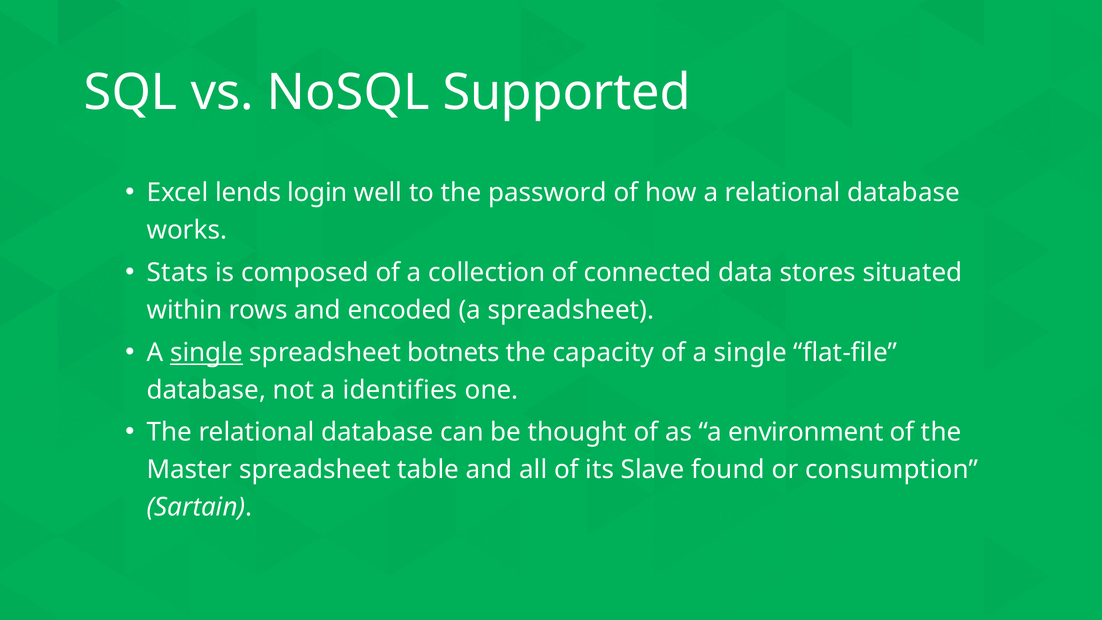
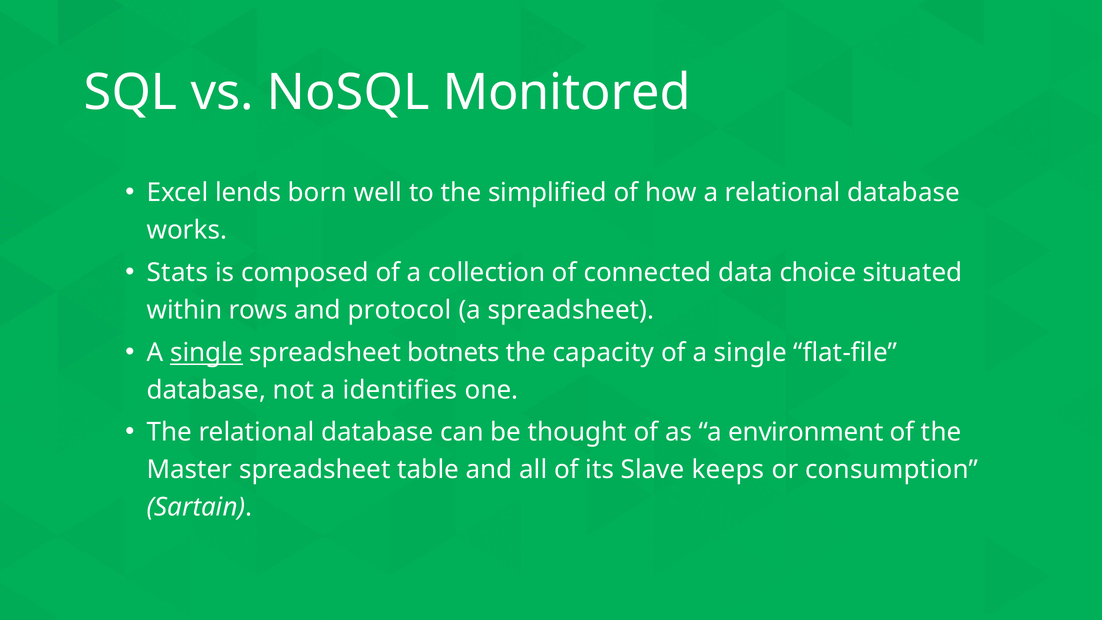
Supported: Supported -> Monitored
login: login -> born
password: password -> simplified
stores: stores -> choice
encoded: encoded -> protocol
found: found -> keeps
